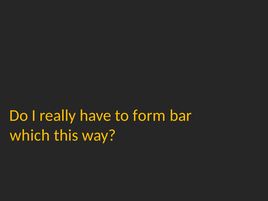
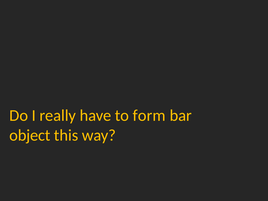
which: which -> object
